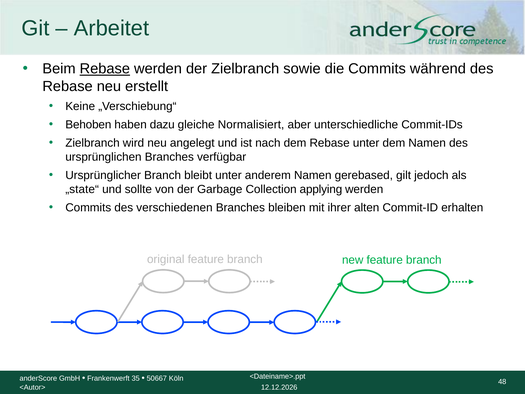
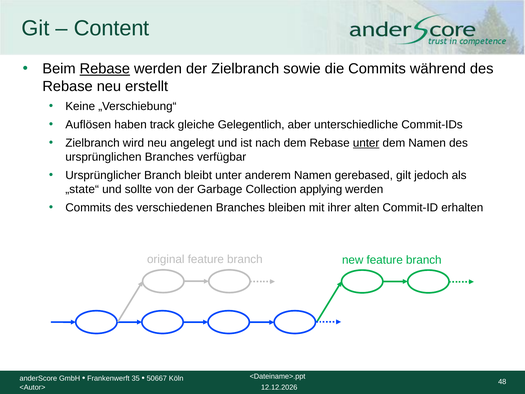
Arbeitet: Arbeitet -> Content
Behoben: Behoben -> Auflösen
dazu: dazu -> track
Normalisiert: Normalisiert -> Gelegentlich
unter at (366, 143) underline: none -> present
